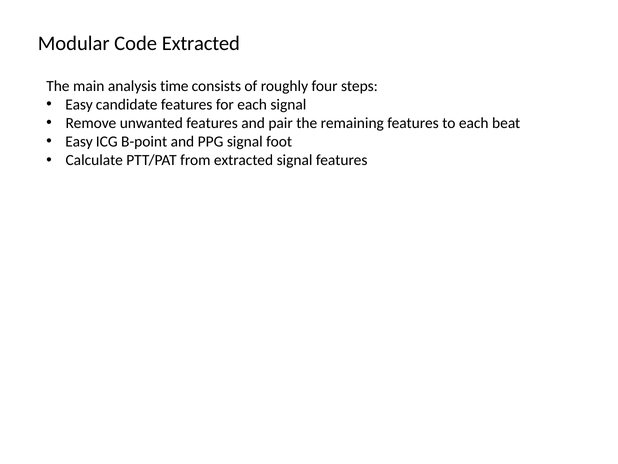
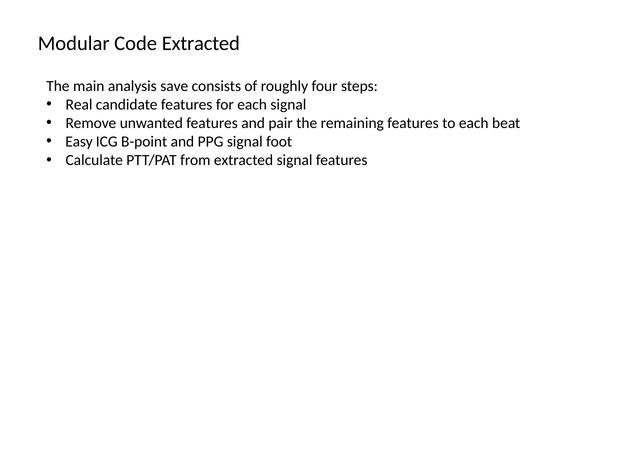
time: time -> save
Easy at (79, 104): Easy -> Real
